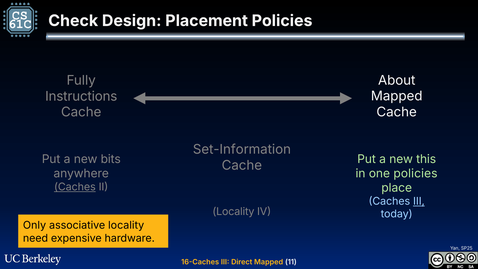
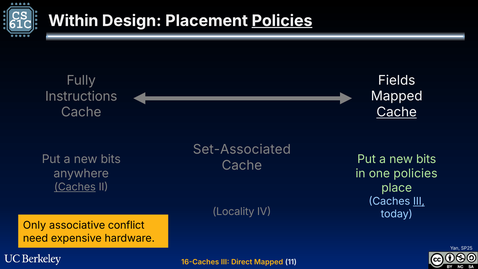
Check: Check -> Within
Policies at (282, 21) underline: none -> present
About: About -> Fields
Cache at (397, 112) underline: none -> present
Set-Information: Set-Information -> Set-Associated
this at (426, 159): this -> bits
associative locality: locality -> conflict
